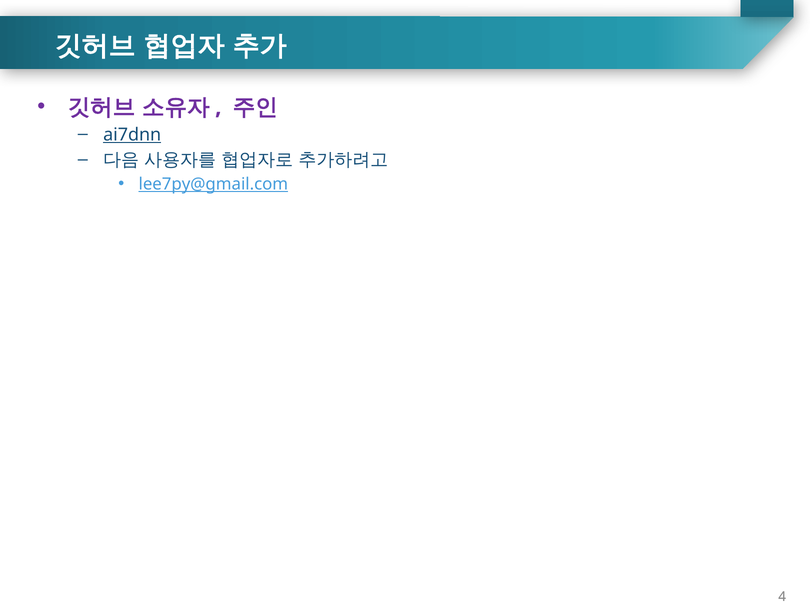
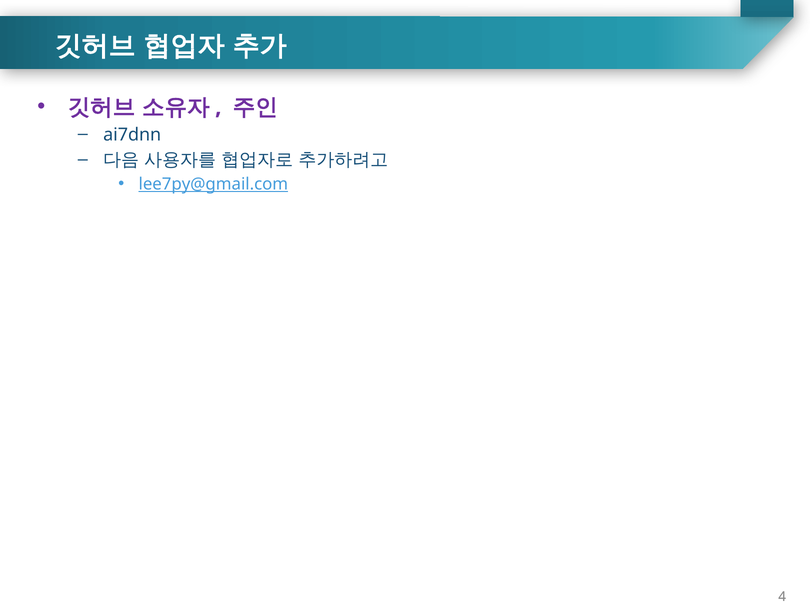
ai7dnn underline: present -> none
